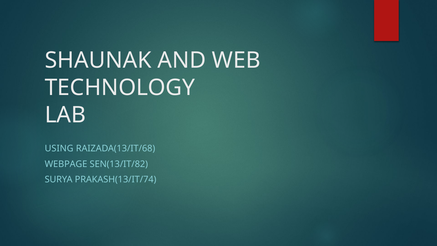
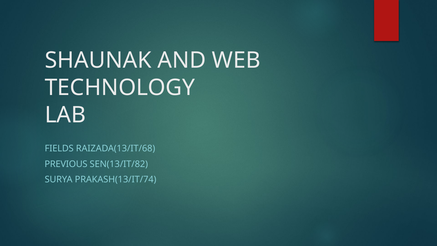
USING: USING -> FIELDS
WEBPAGE: WEBPAGE -> PREVIOUS
